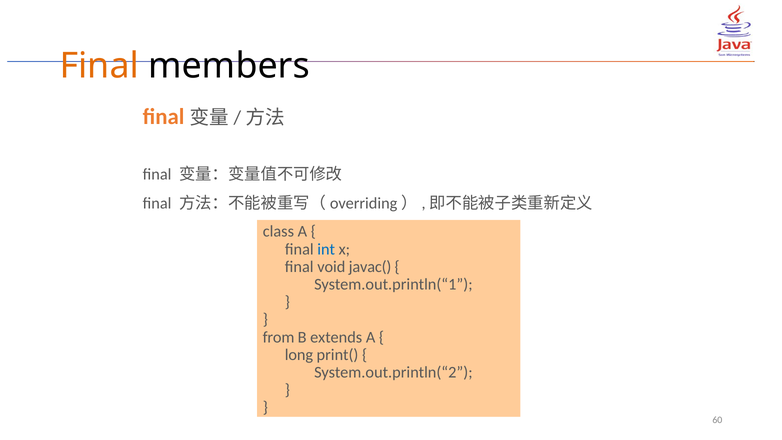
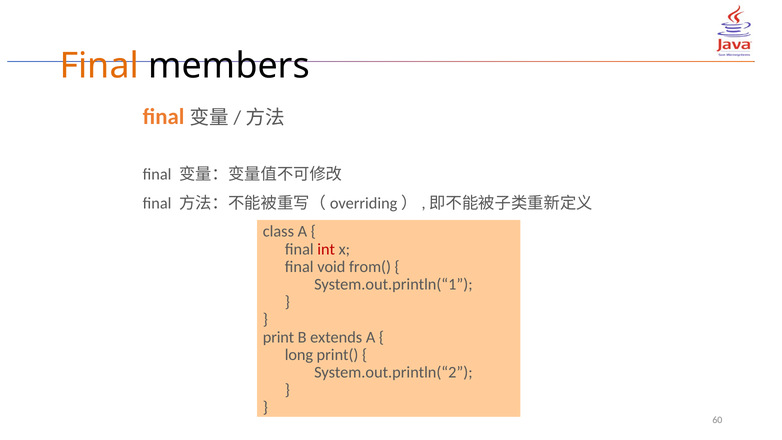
int colour: blue -> red
javac(: javac( -> from(
from: from -> print
